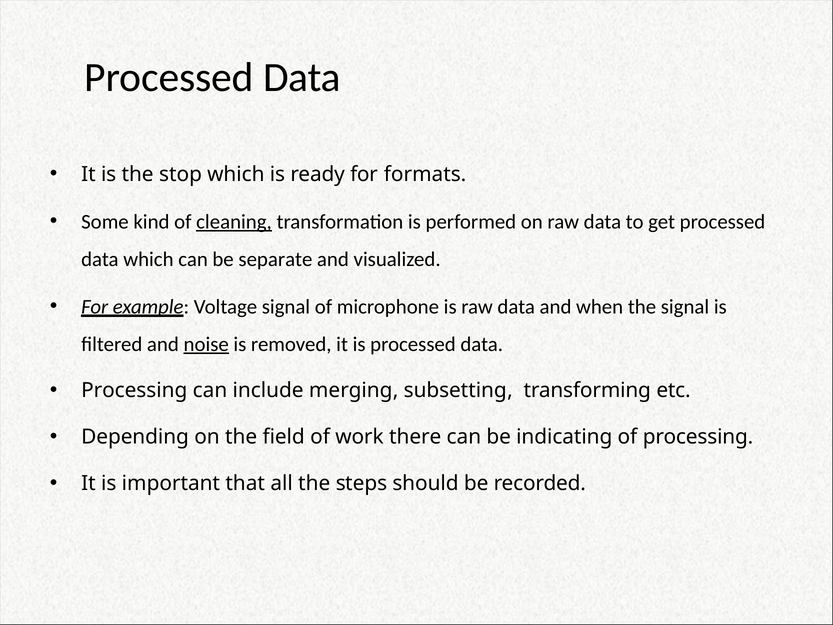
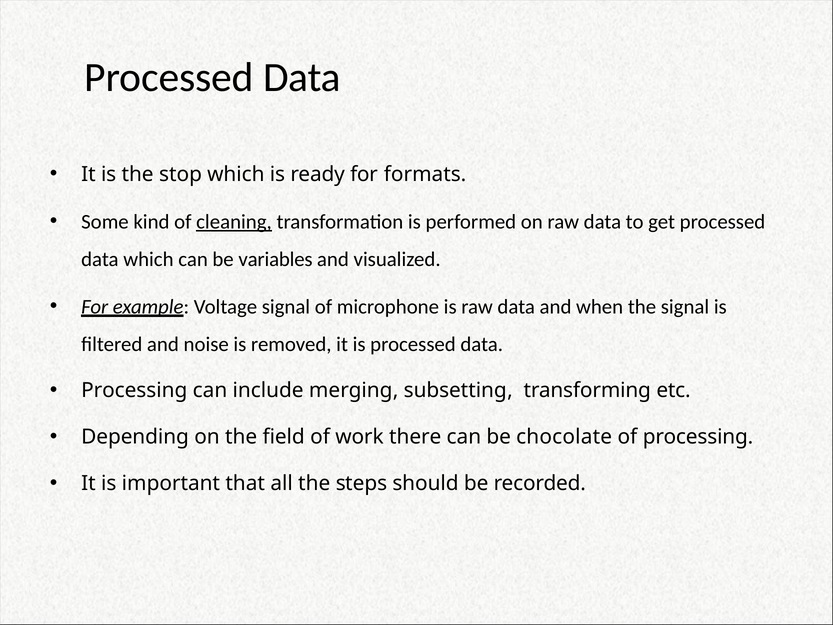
separate: separate -> variables
noise underline: present -> none
indicating: indicating -> chocolate
